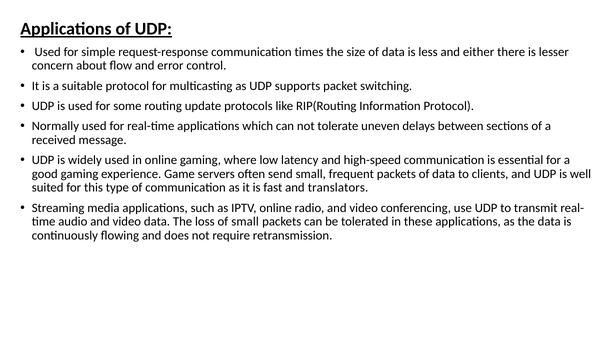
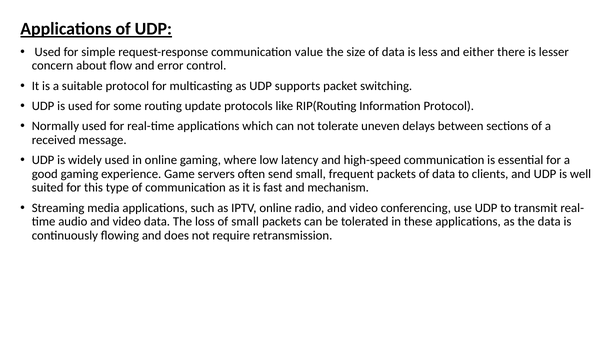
times: times -> value
translators: translators -> mechanism
